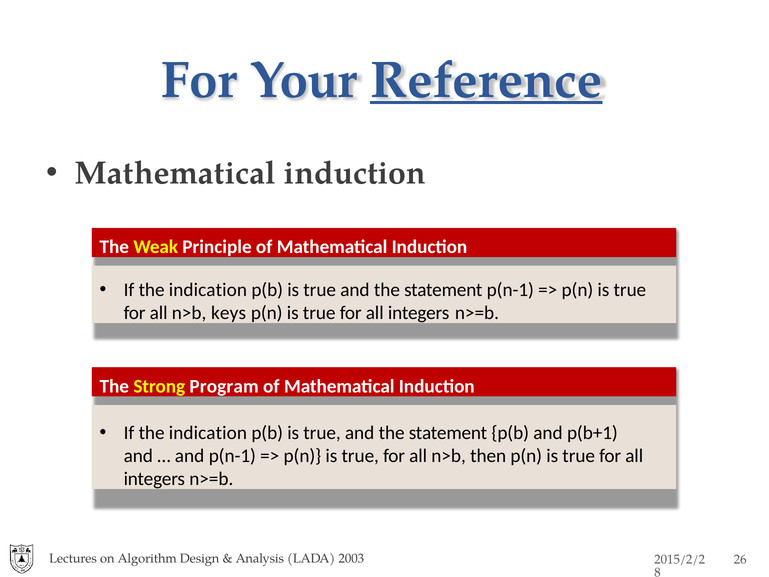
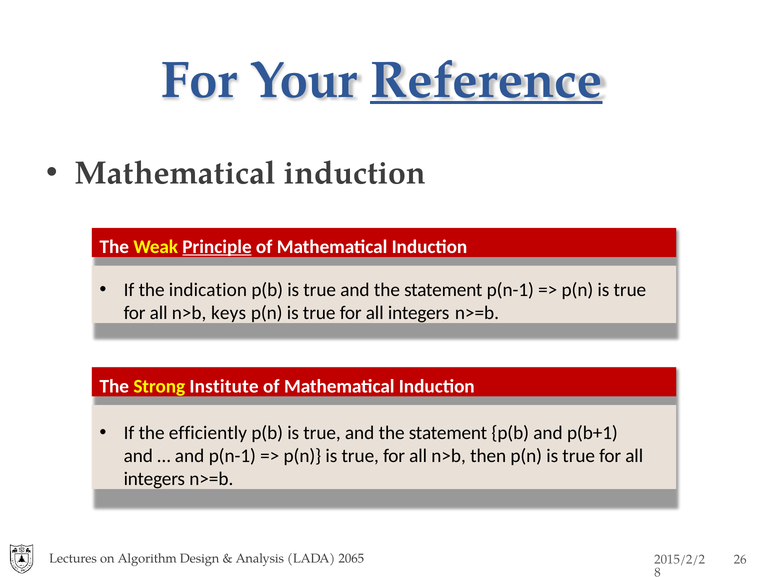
Principle underline: none -> present
Program: Program -> Institute
indication at (208, 433): indication -> efficiently
2003: 2003 -> 2065
